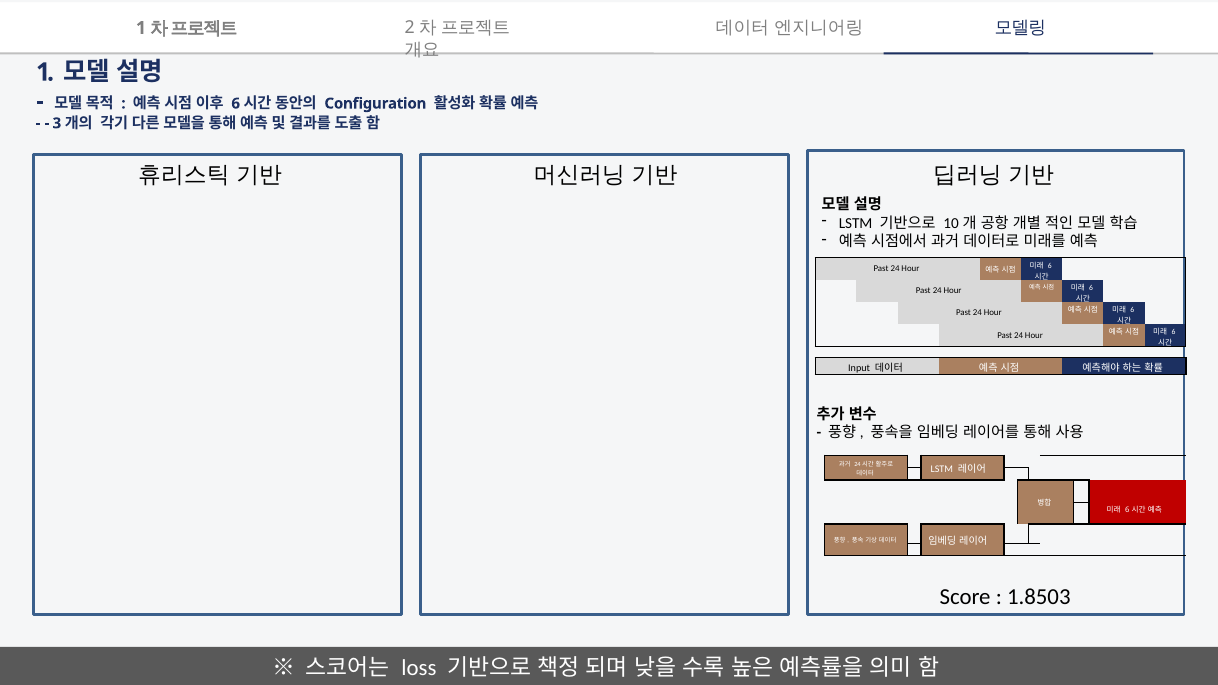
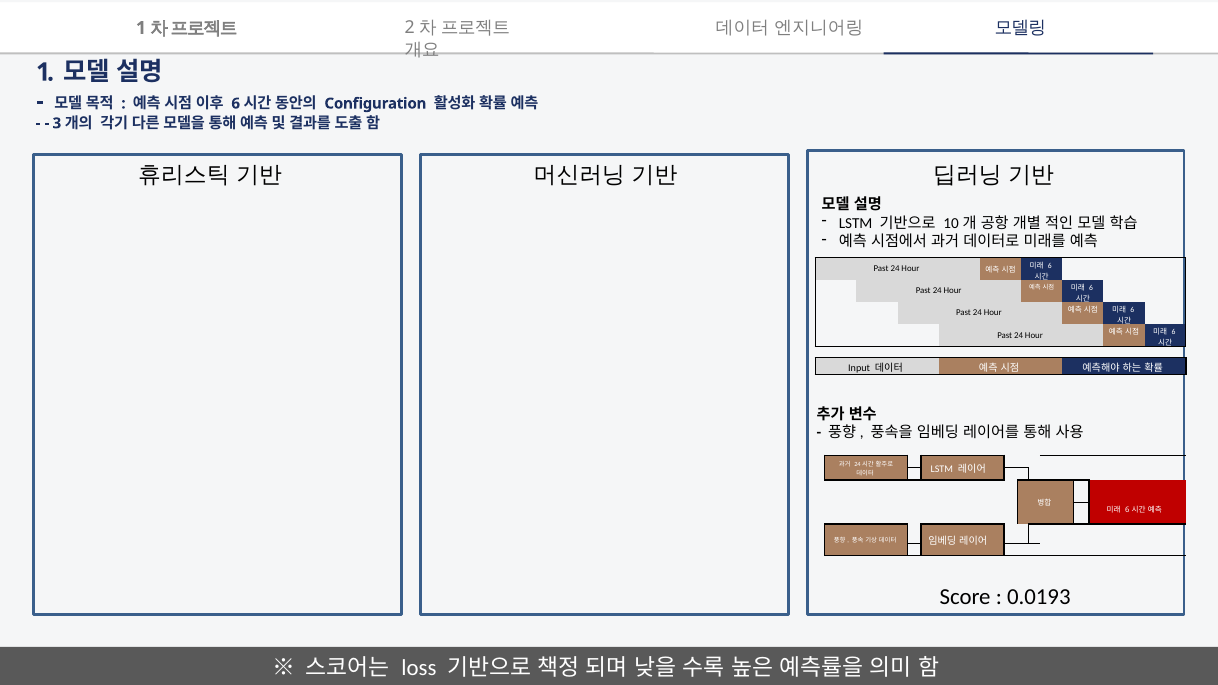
1.8503: 1.8503 -> 0.0193
